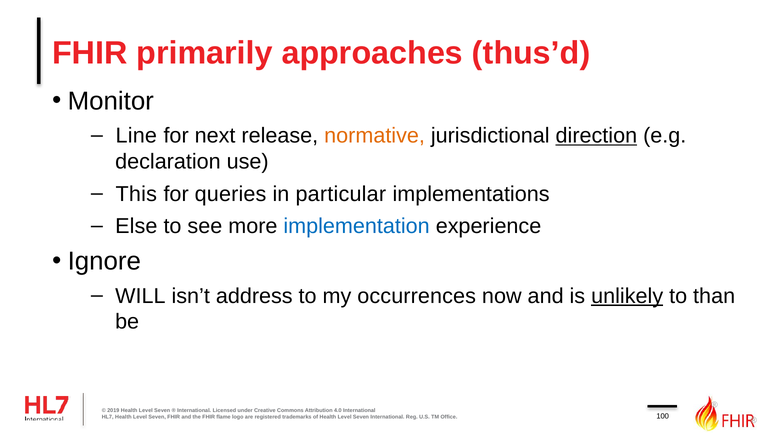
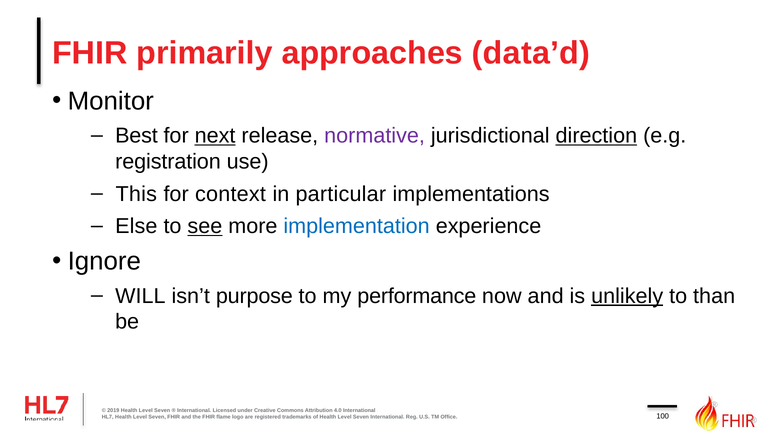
thus’d: thus’d -> data’d
Line: Line -> Best
next underline: none -> present
normative colour: orange -> purple
declaration: declaration -> registration
queries: queries -> context
see underline: none -> present
address: address -> purpose
occurrences: occurrences -> performance
